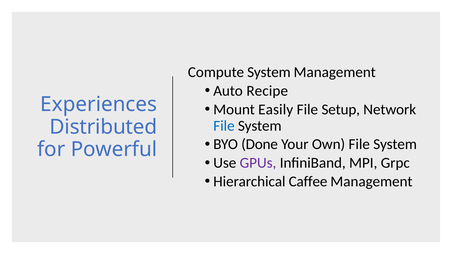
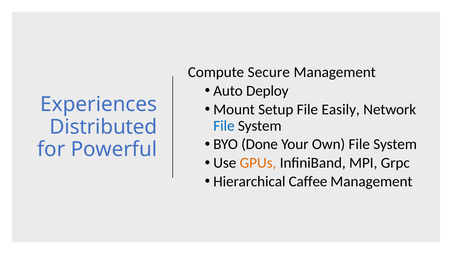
Compute System: System -> Secure
Recipe: Recipe -> Deploy
Easily: Easily -> Setup
Setup: Setup -> Easily
GPUs colour: purple -> orange
